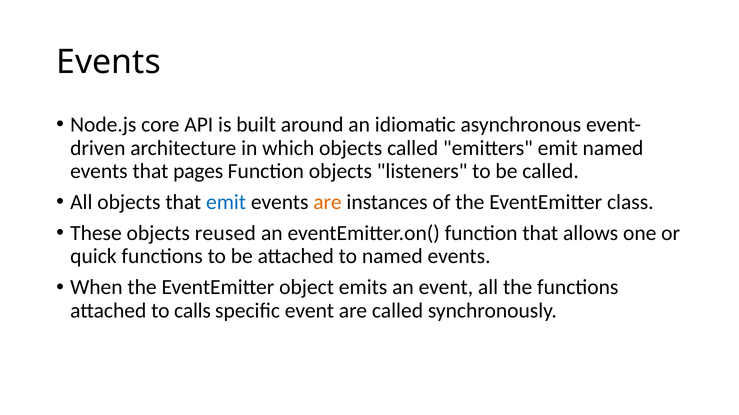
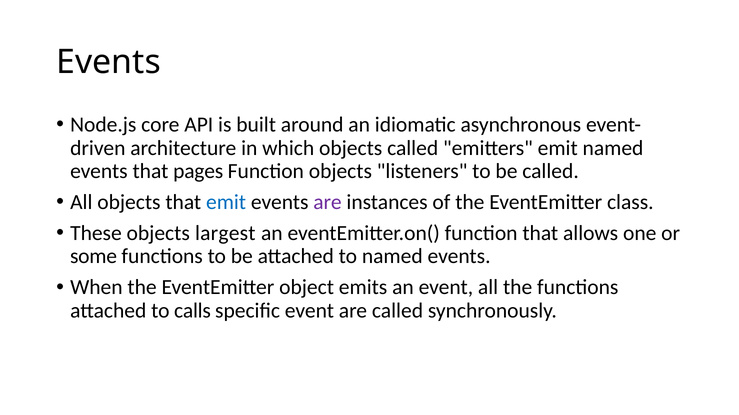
are at (328, 202) colour: orange -> purple
reused: reused -> largest
quick: quick -> some
